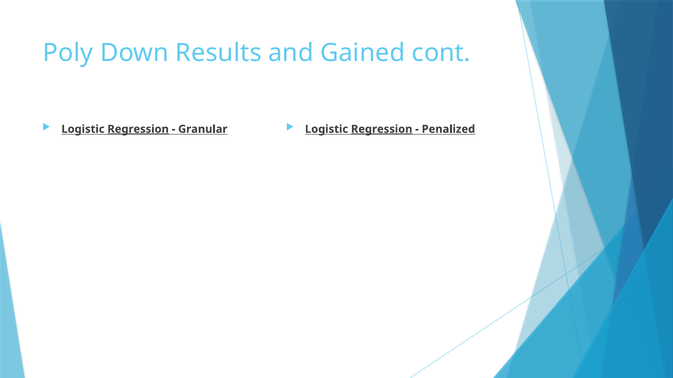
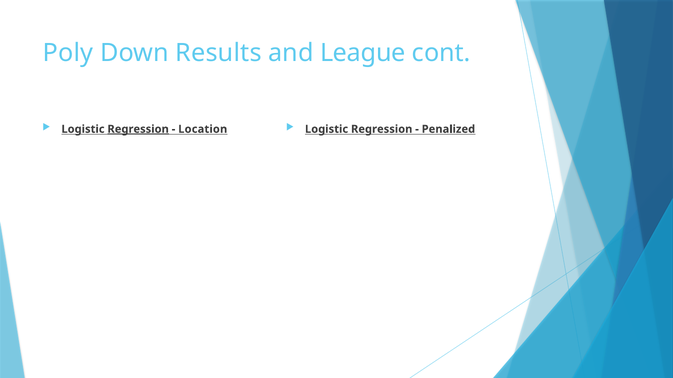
Gained: Gained -> League
Granular: Granular -> Location
Regression at (382, 129) underline: present -> none
